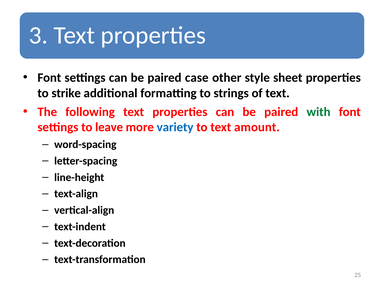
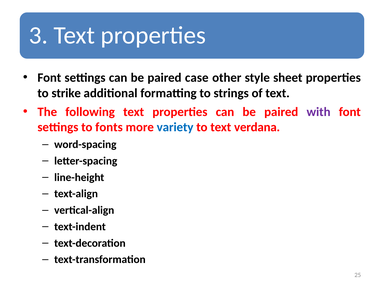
with colour: green -> purple
leave: leave -> fonts
amount: amount -> verdana
